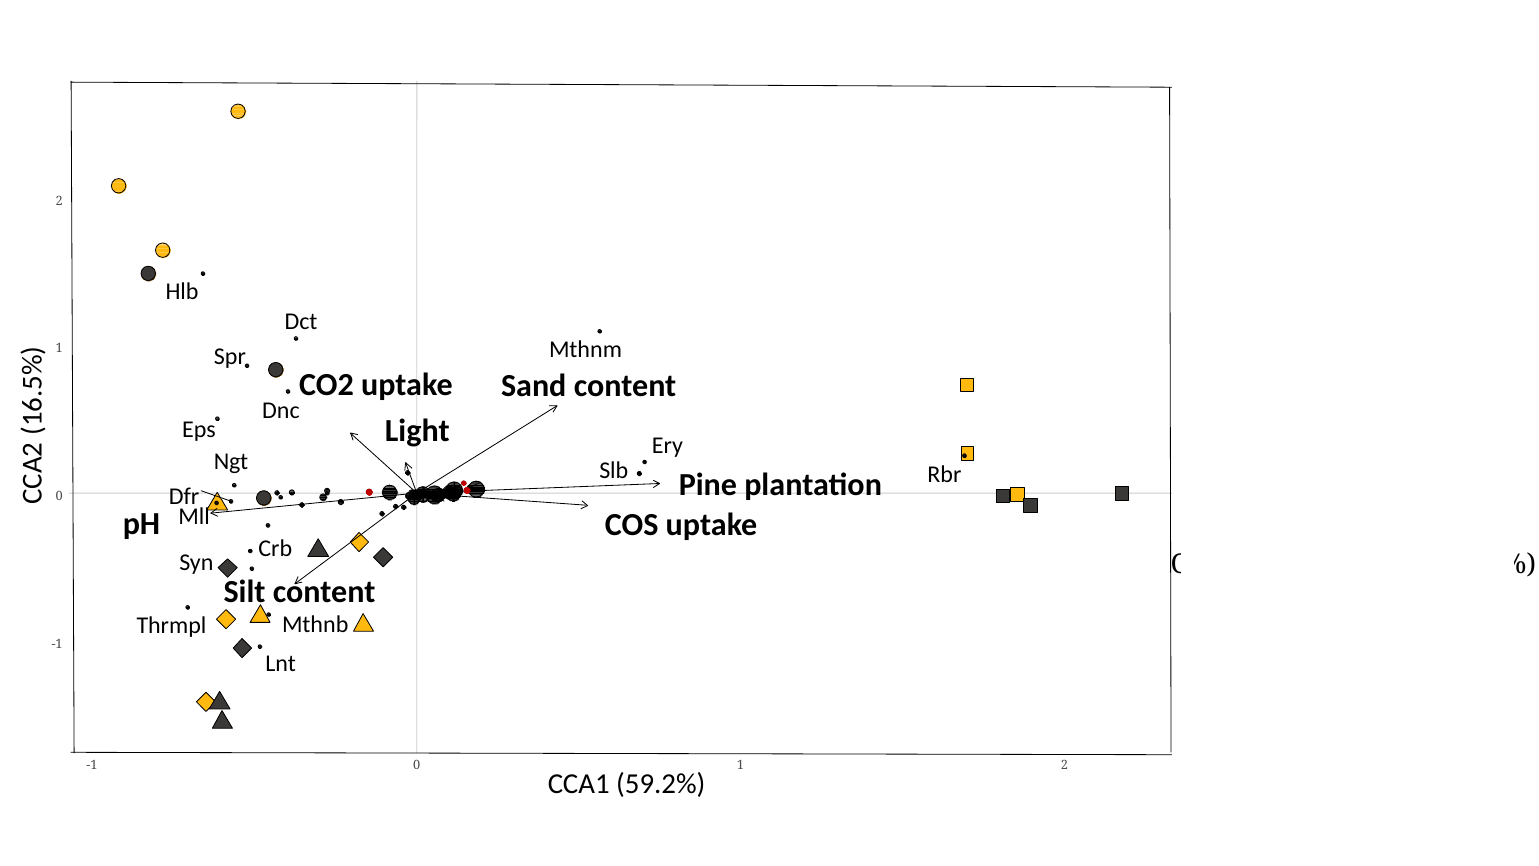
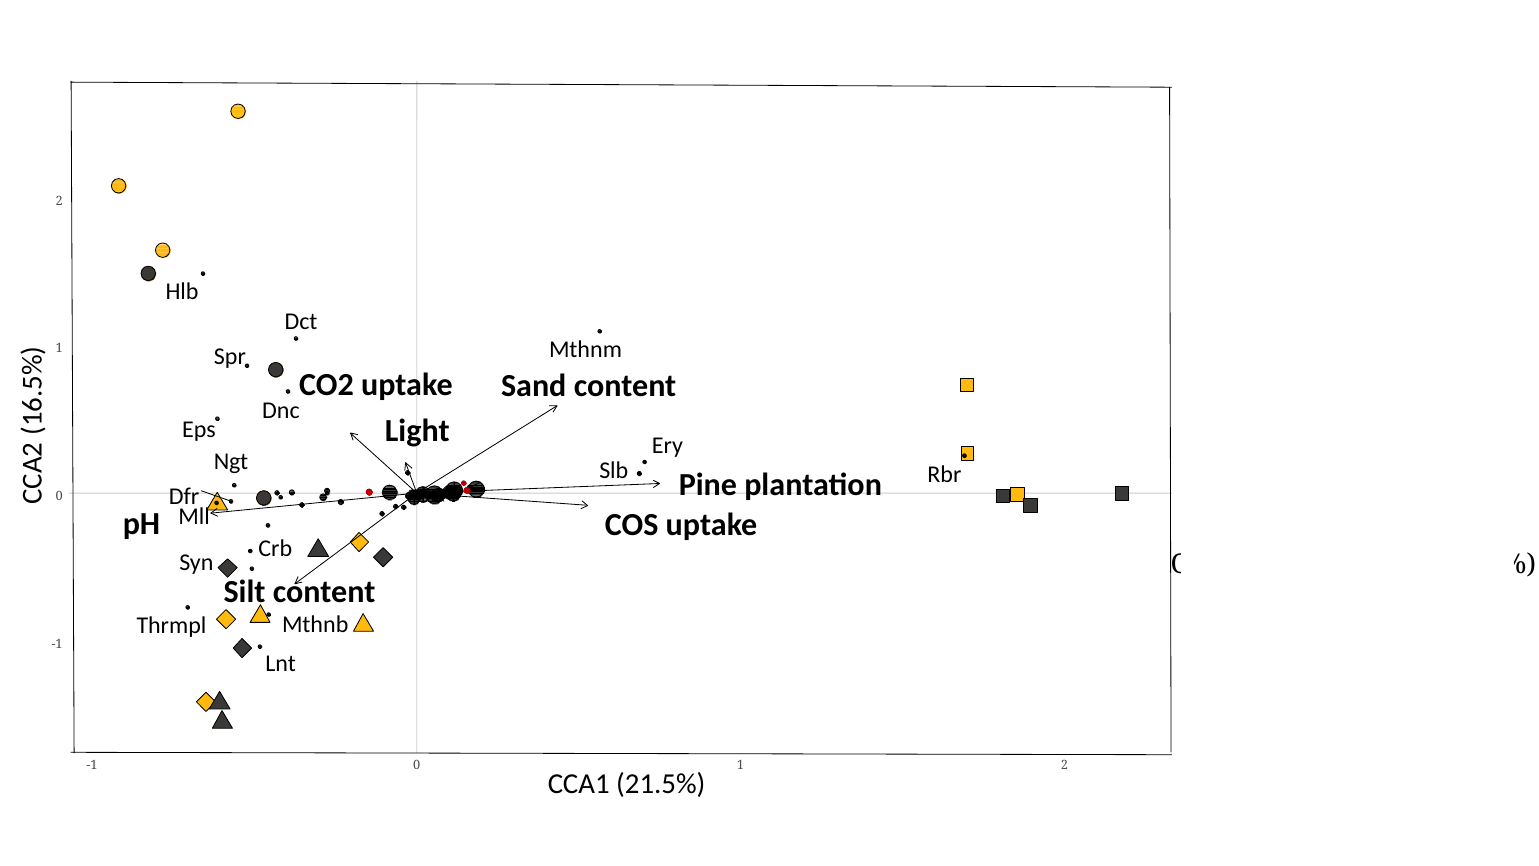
59.2%: 59.2% -> 21.5%
